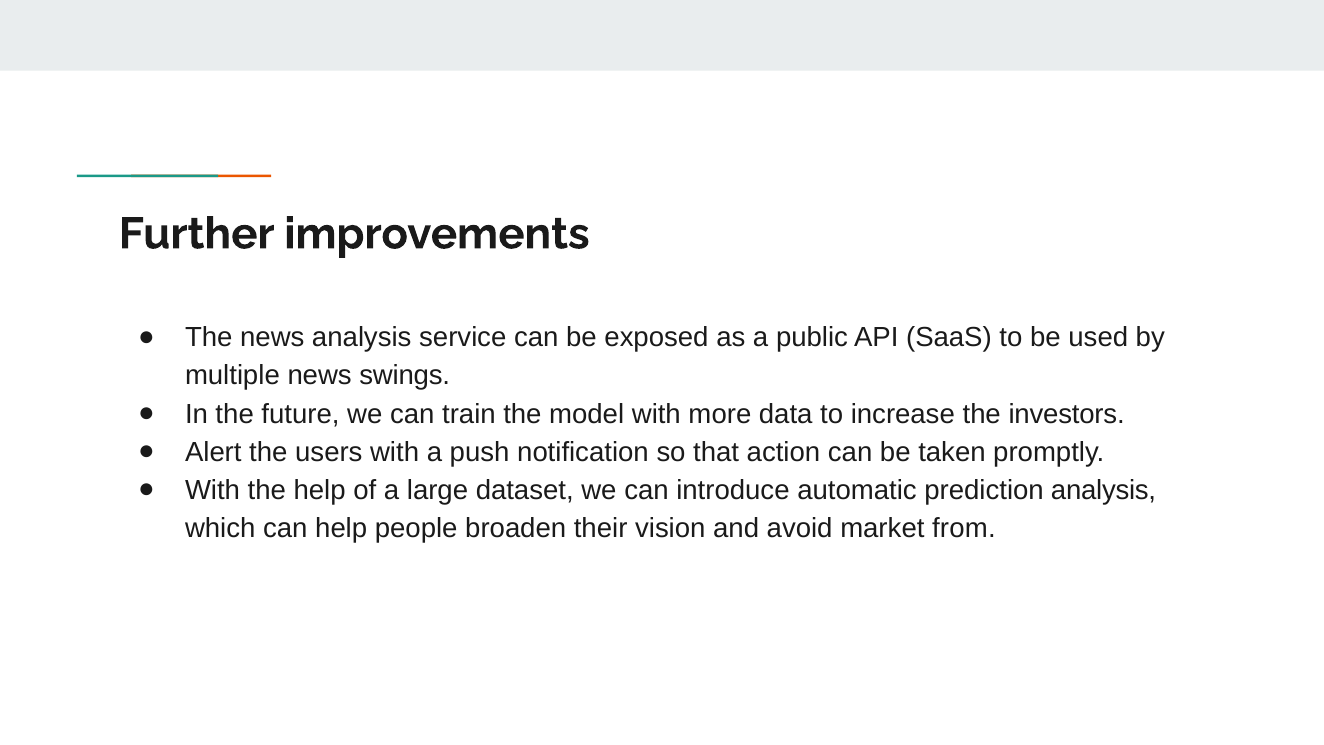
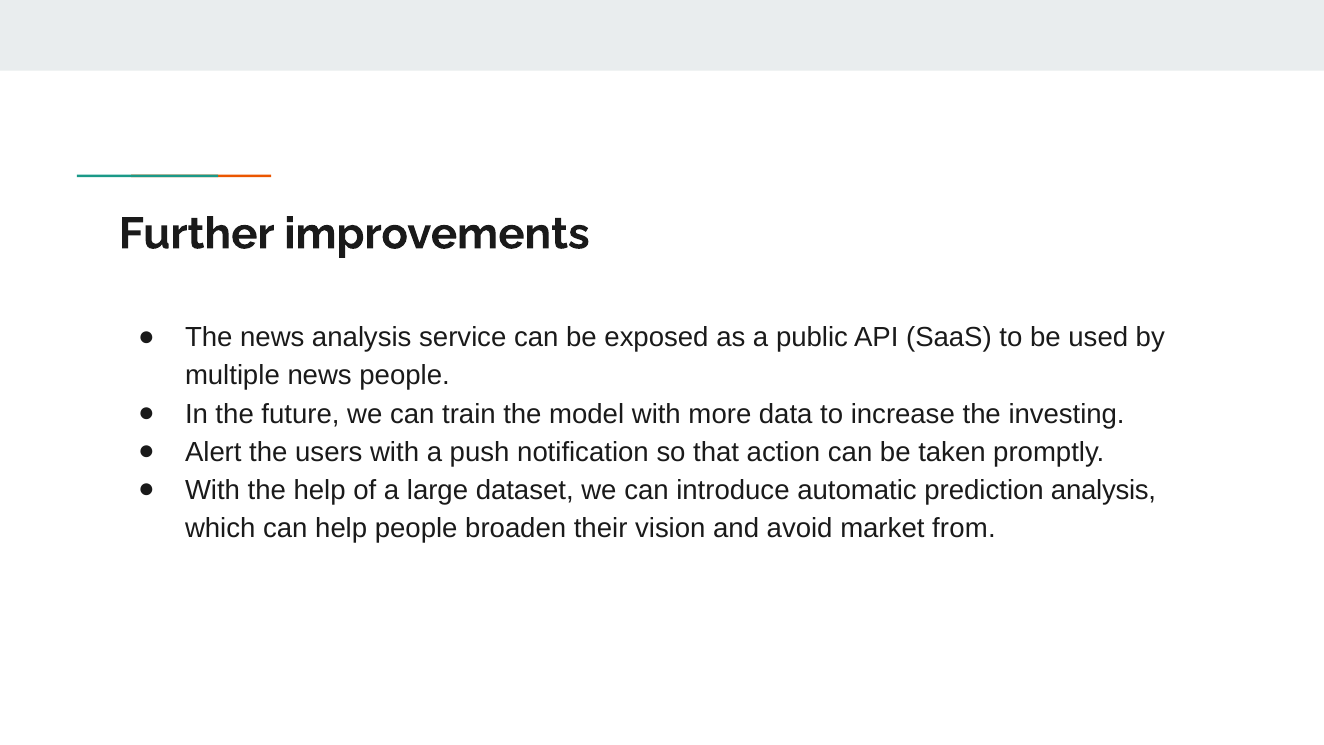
news swings: swings -> people
investors: investors -> investing
